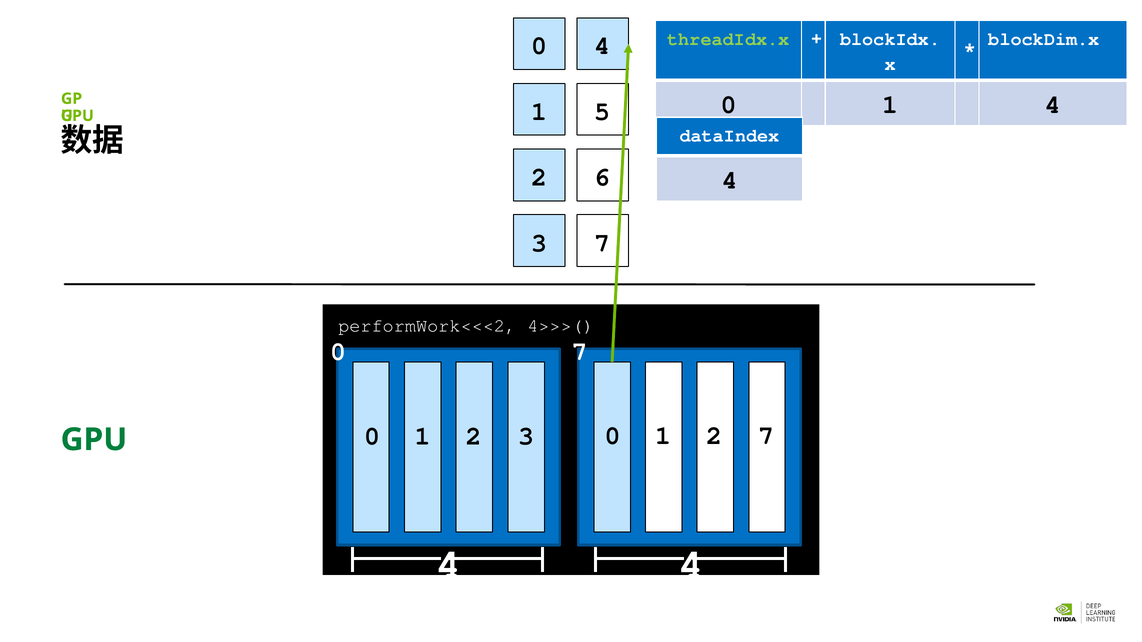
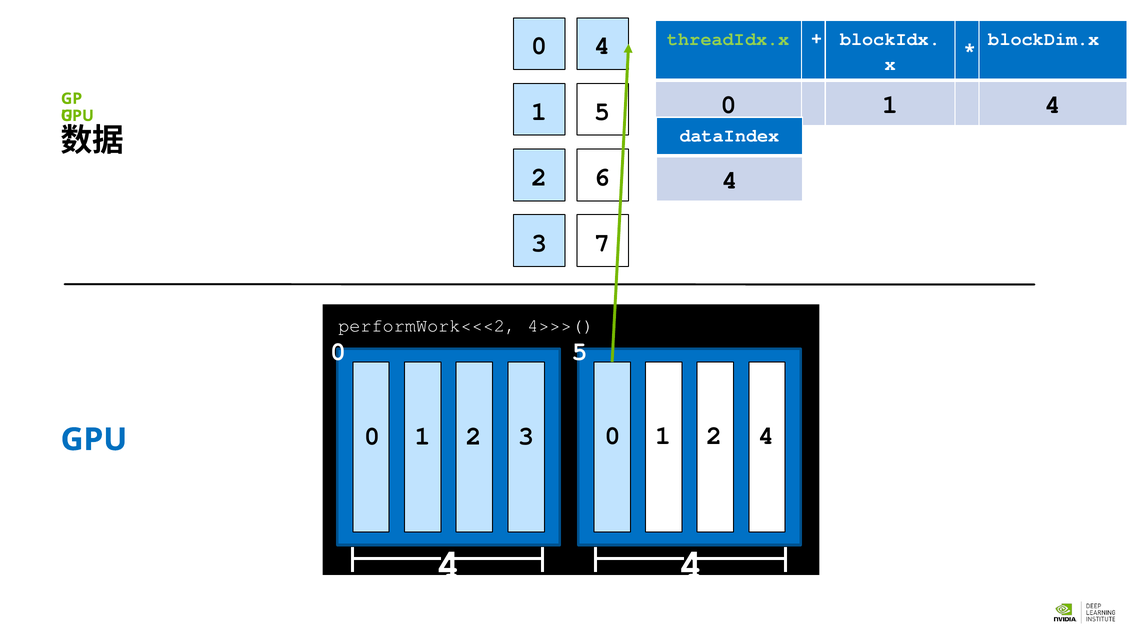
0 7: 7 -> 5
2 7: 7 -> 4
GPU at (94, 440) colour: green -> blue
